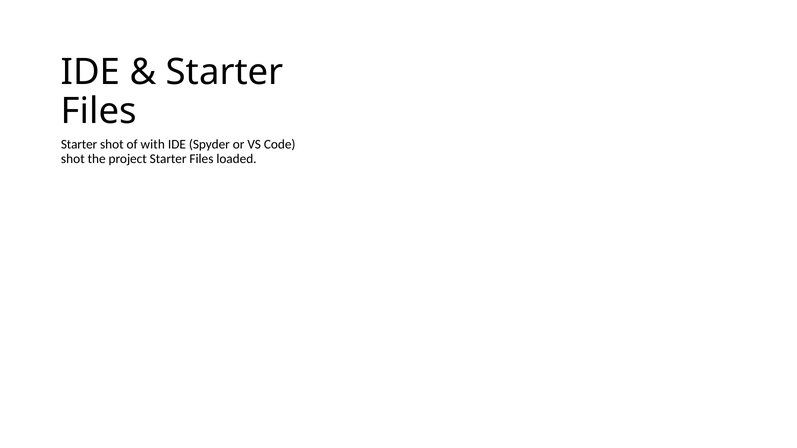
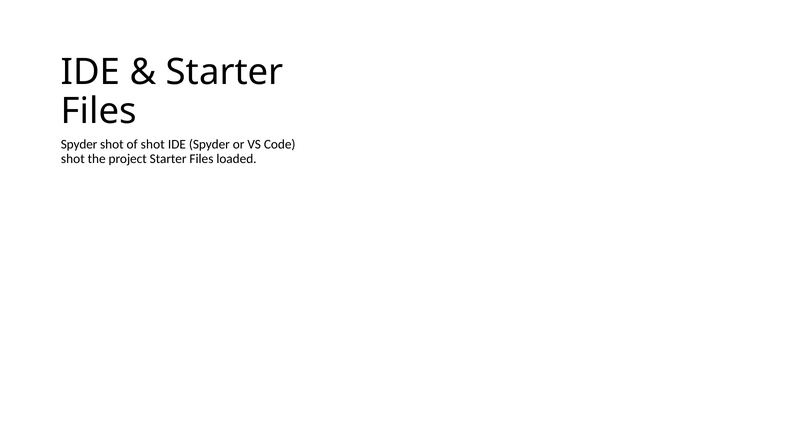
Starter at (79, 145): Starter -> Spyder
of with: with -> shot
